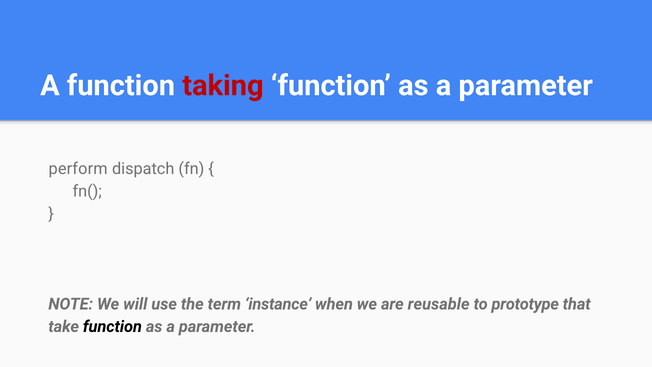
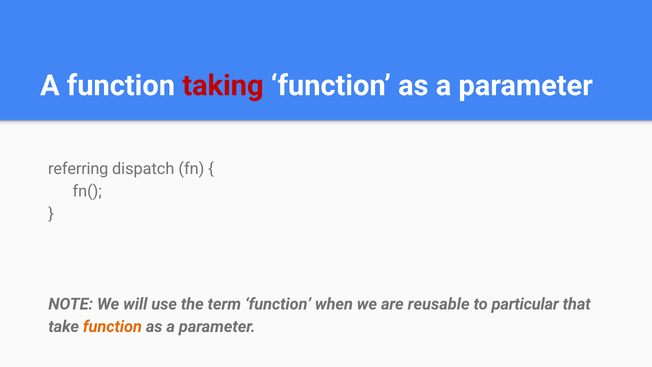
perform: perform -> referring
term instance: instance -> function
prototype: prototype -> particular
function at (112, 326) colour: black -> orange
